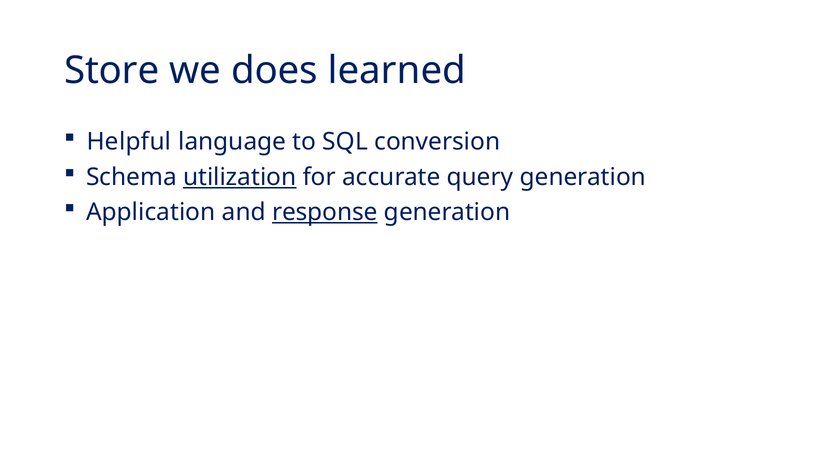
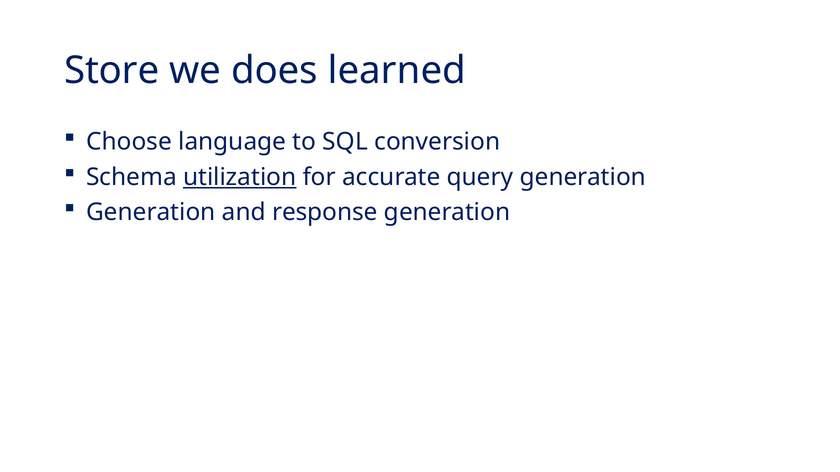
Helpful: Helpful -> Choose
Application at (151, 212): Application -> Generation
response underline: present -> none
